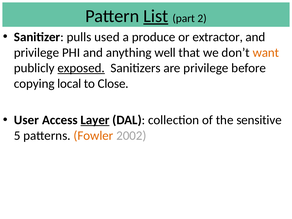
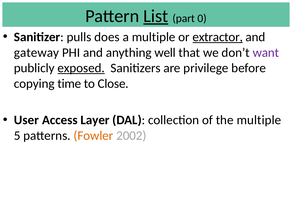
2: 2 -> 0
used: used -> does
a produce: produce -> multiple
extractor underline: none -> present
privilege at (36, 53): privilege -> gateway
want colour: orange -> purple
local: local -> time
Layer underline: present -> none
the sensitive: sensitive -> multiple
